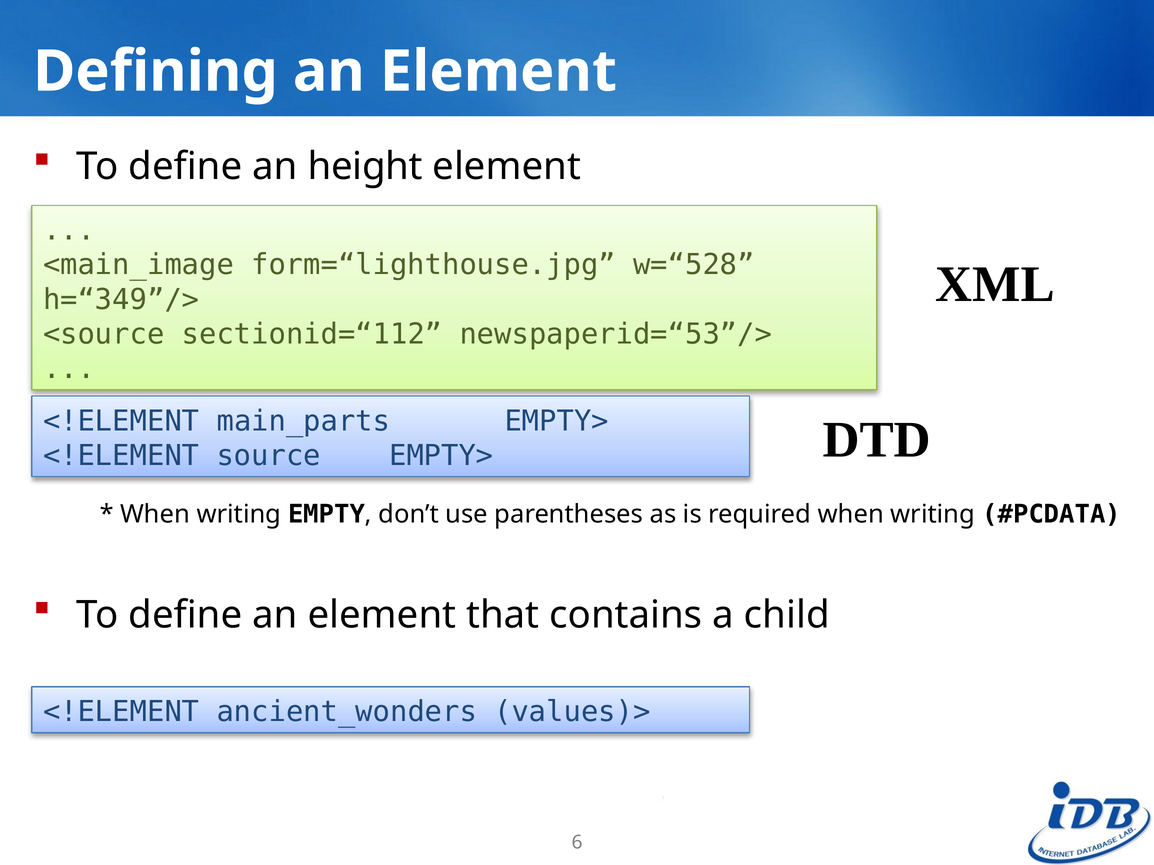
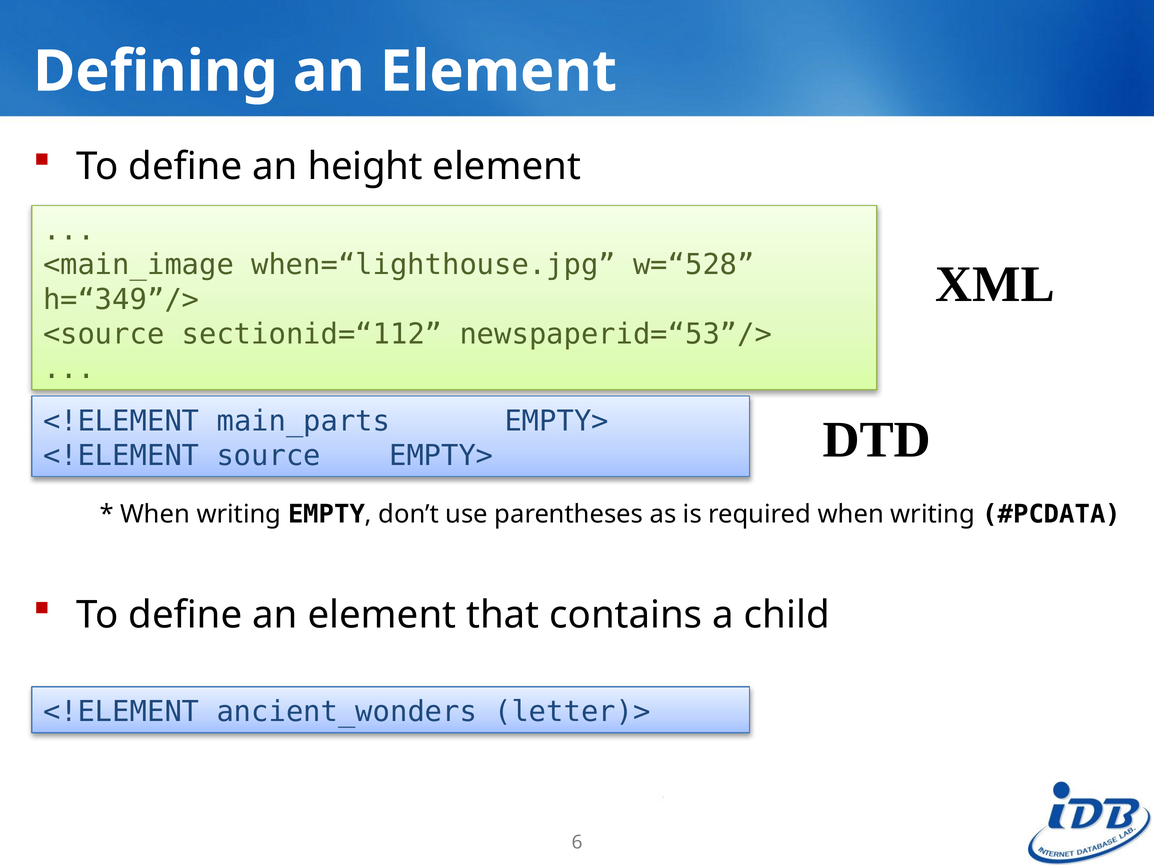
form=“lighthouse.jpg: form=“lighthouse.jpg -> when=“lighthouse.jpg
values)>: values)> -> letter)>
